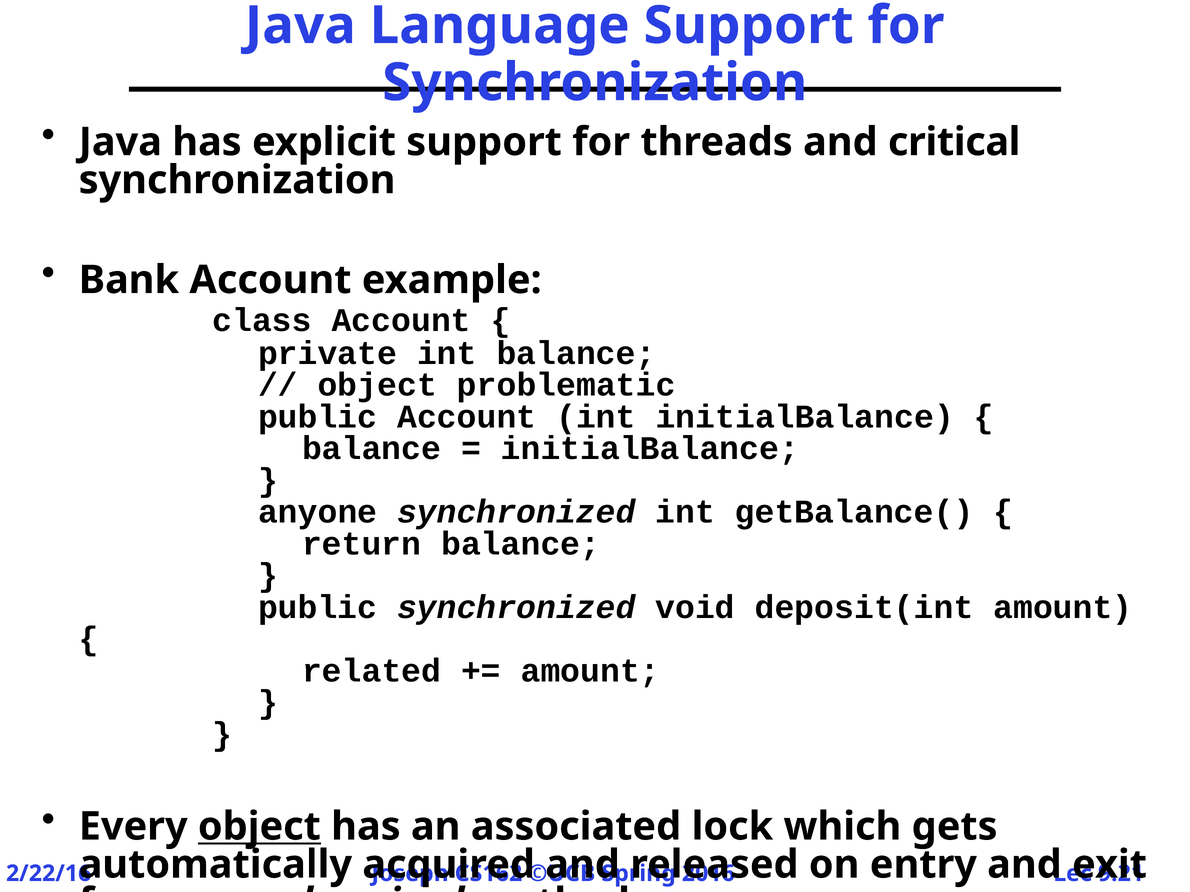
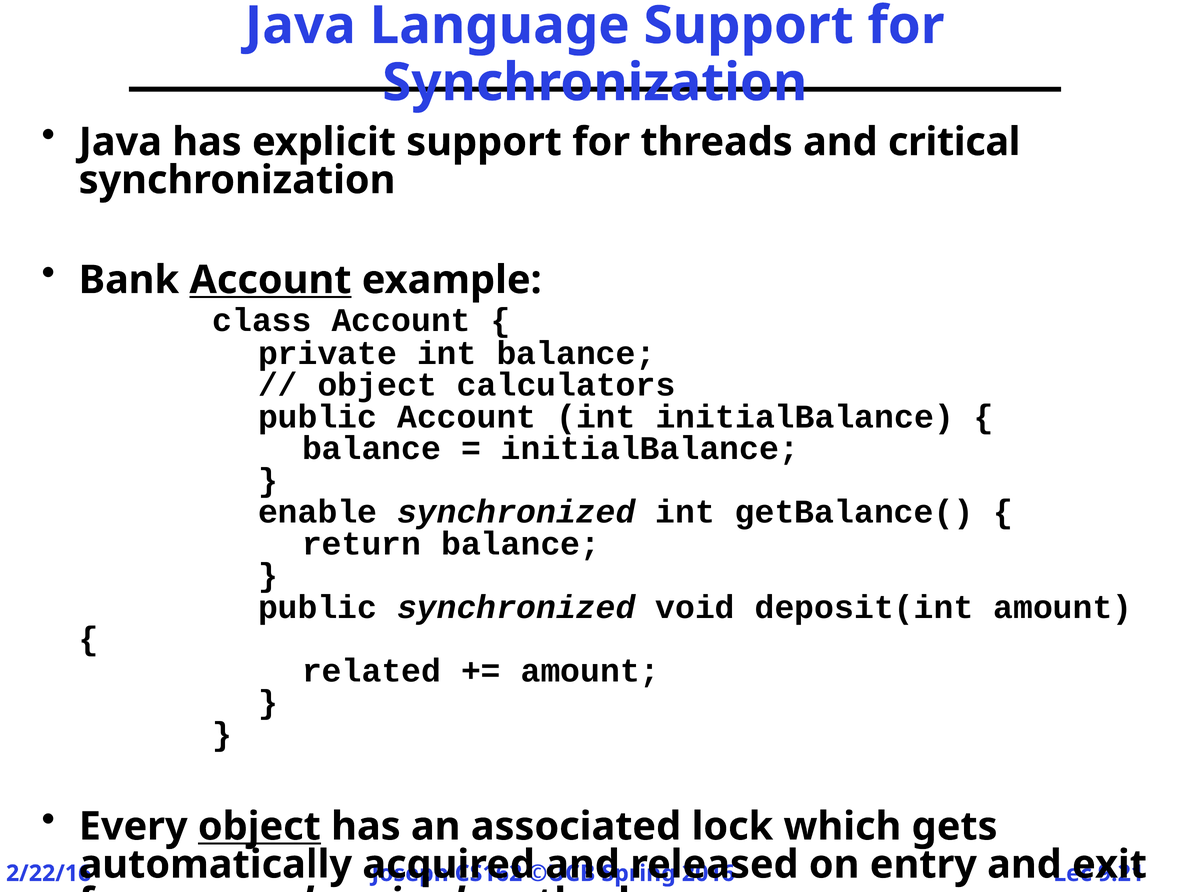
Account at (270, 280) underline: none -> present
problematic: problematic -> calculators
anyone: anyone -> enable
